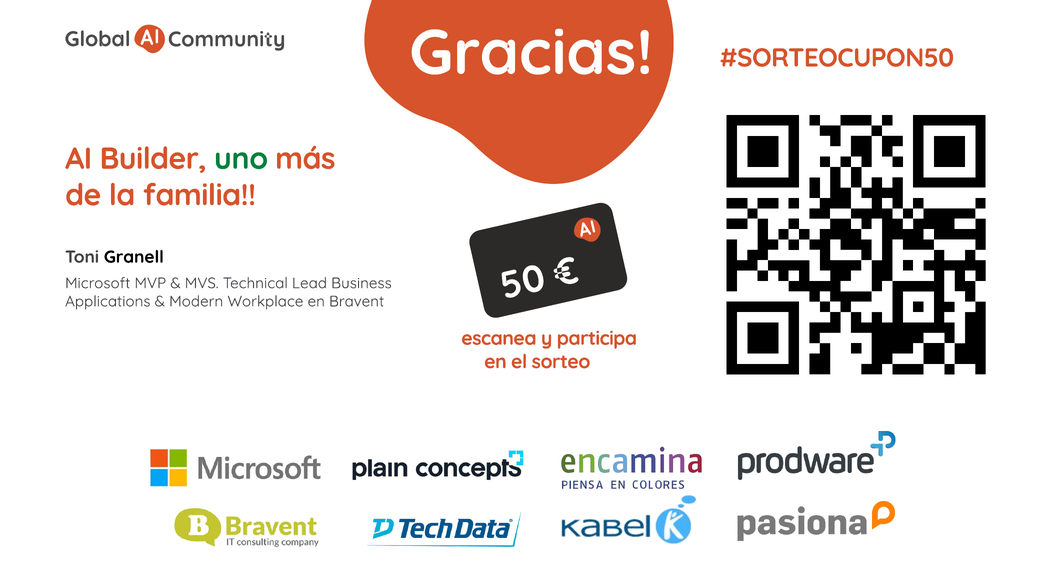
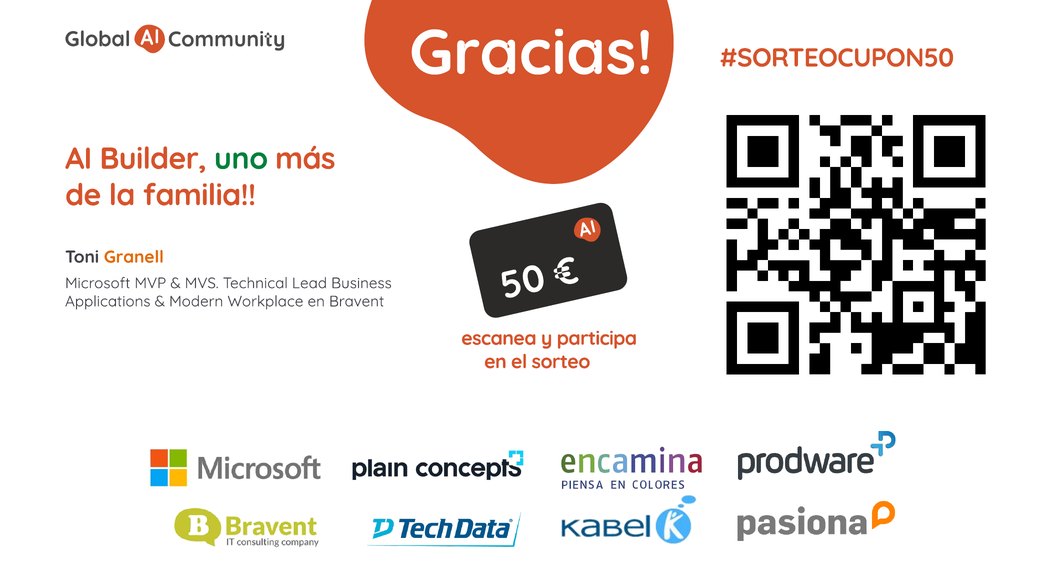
Granell colour: black -> orange
